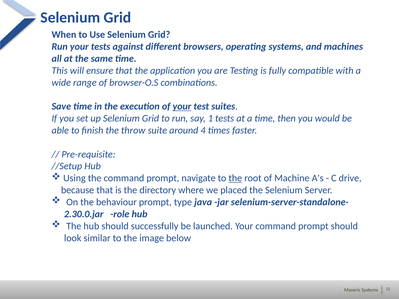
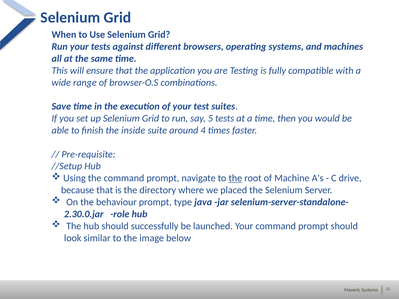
your at (182, 106) underline: present -> none
1: 1 -> 5
throw: throw -> inside
